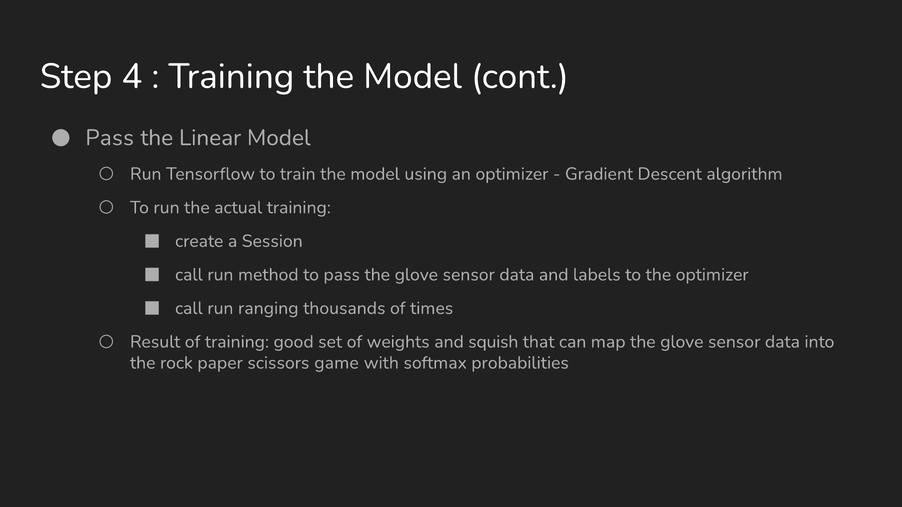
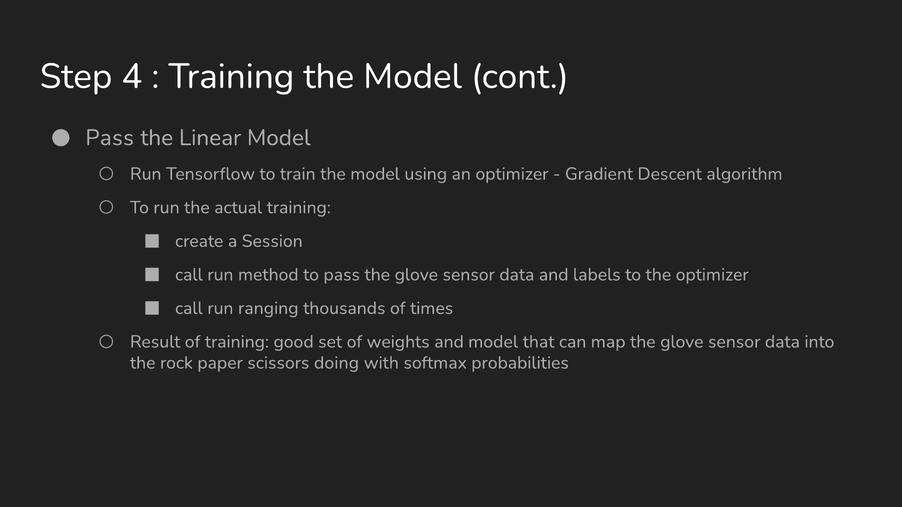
and squish: squish -> model
game: game -> doing
